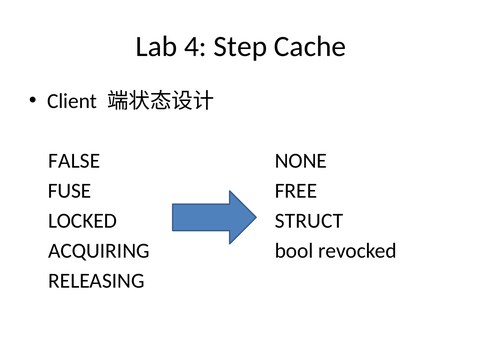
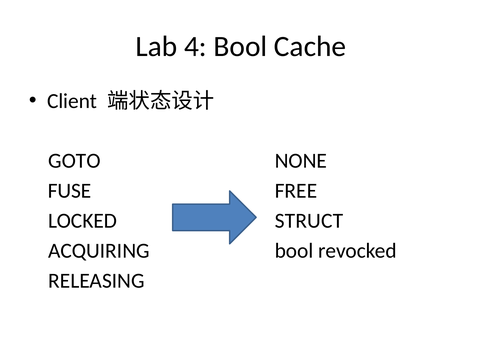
4 Step: Step -> Bool
FALSE: FALSE -> GOTO
